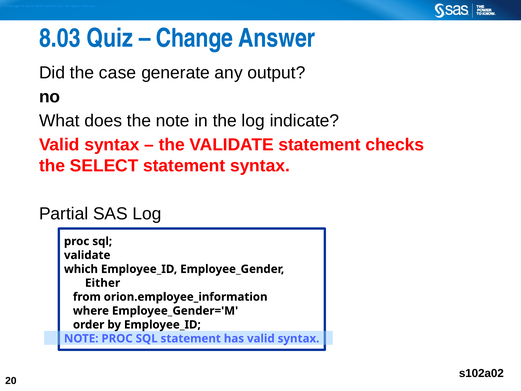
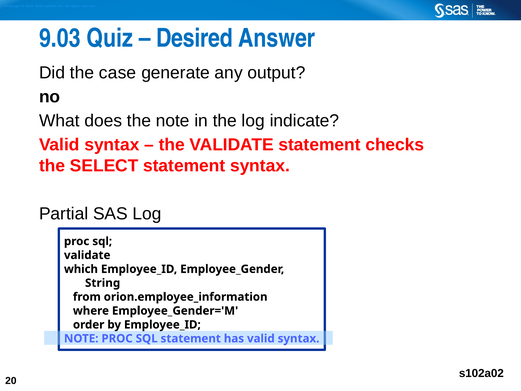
8.03: 8.03 -> 9.03
Change: Change -> Desired
Either: Either -> String
